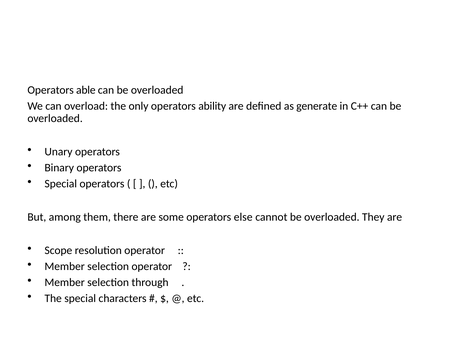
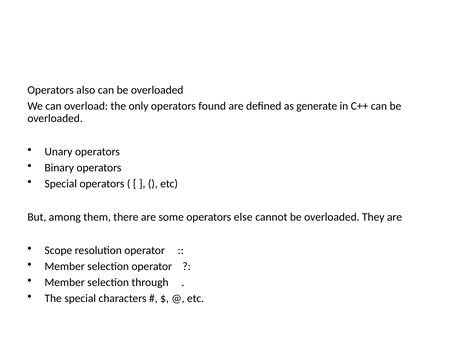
able: able -> also
ability: ability -> found
